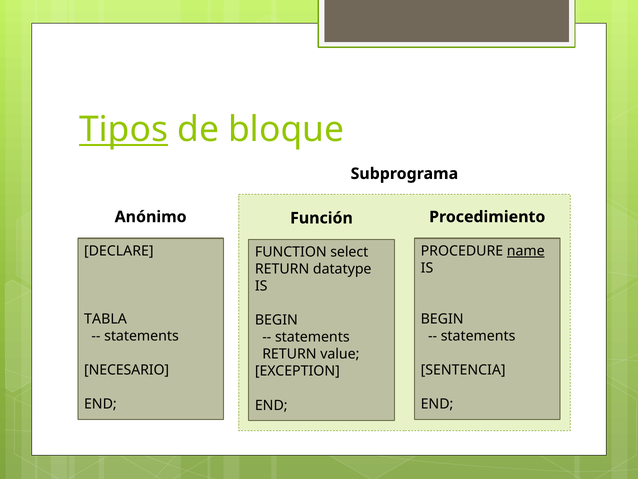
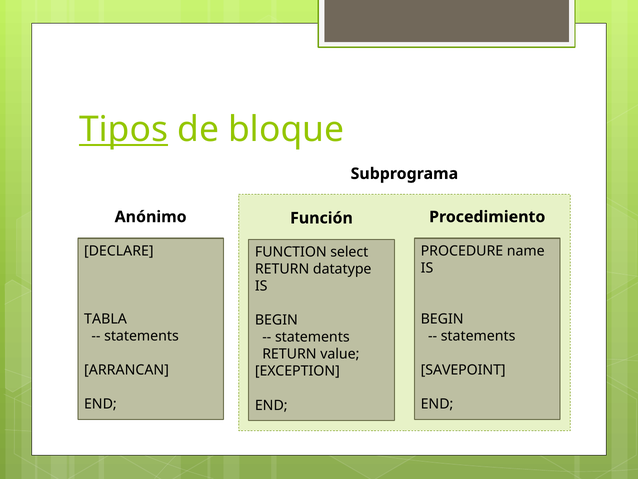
name underline: present -> none
NECESARIO: NECESARIO -> ARRANCAN
SENTENCIA: SENTENCIA -> SAVEPOINT
